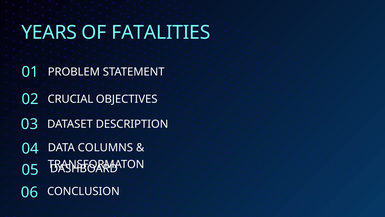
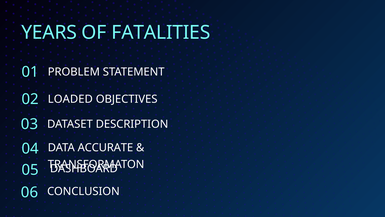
CRUCIAL: CRUCIAL -> LOADED
COLUMNS: COLUMNS -> ACCURATE
